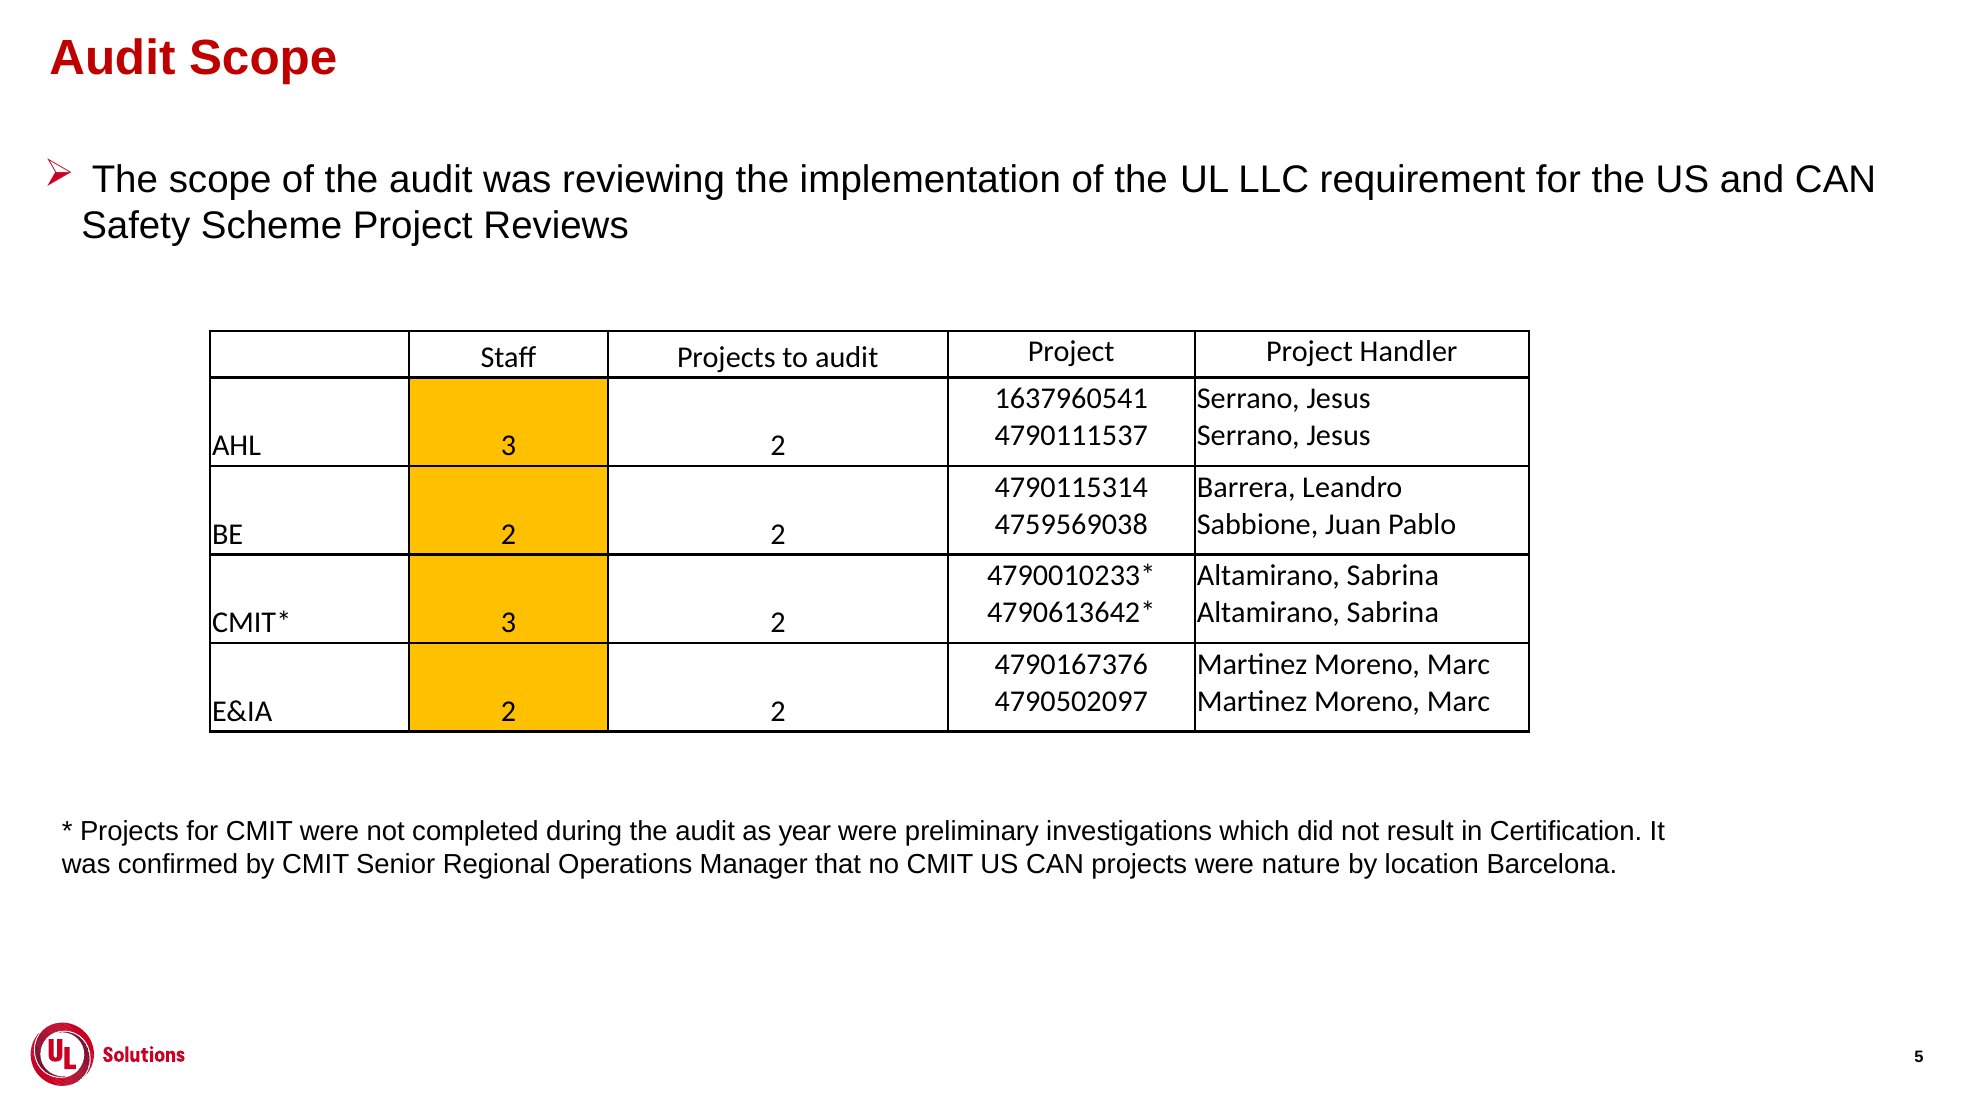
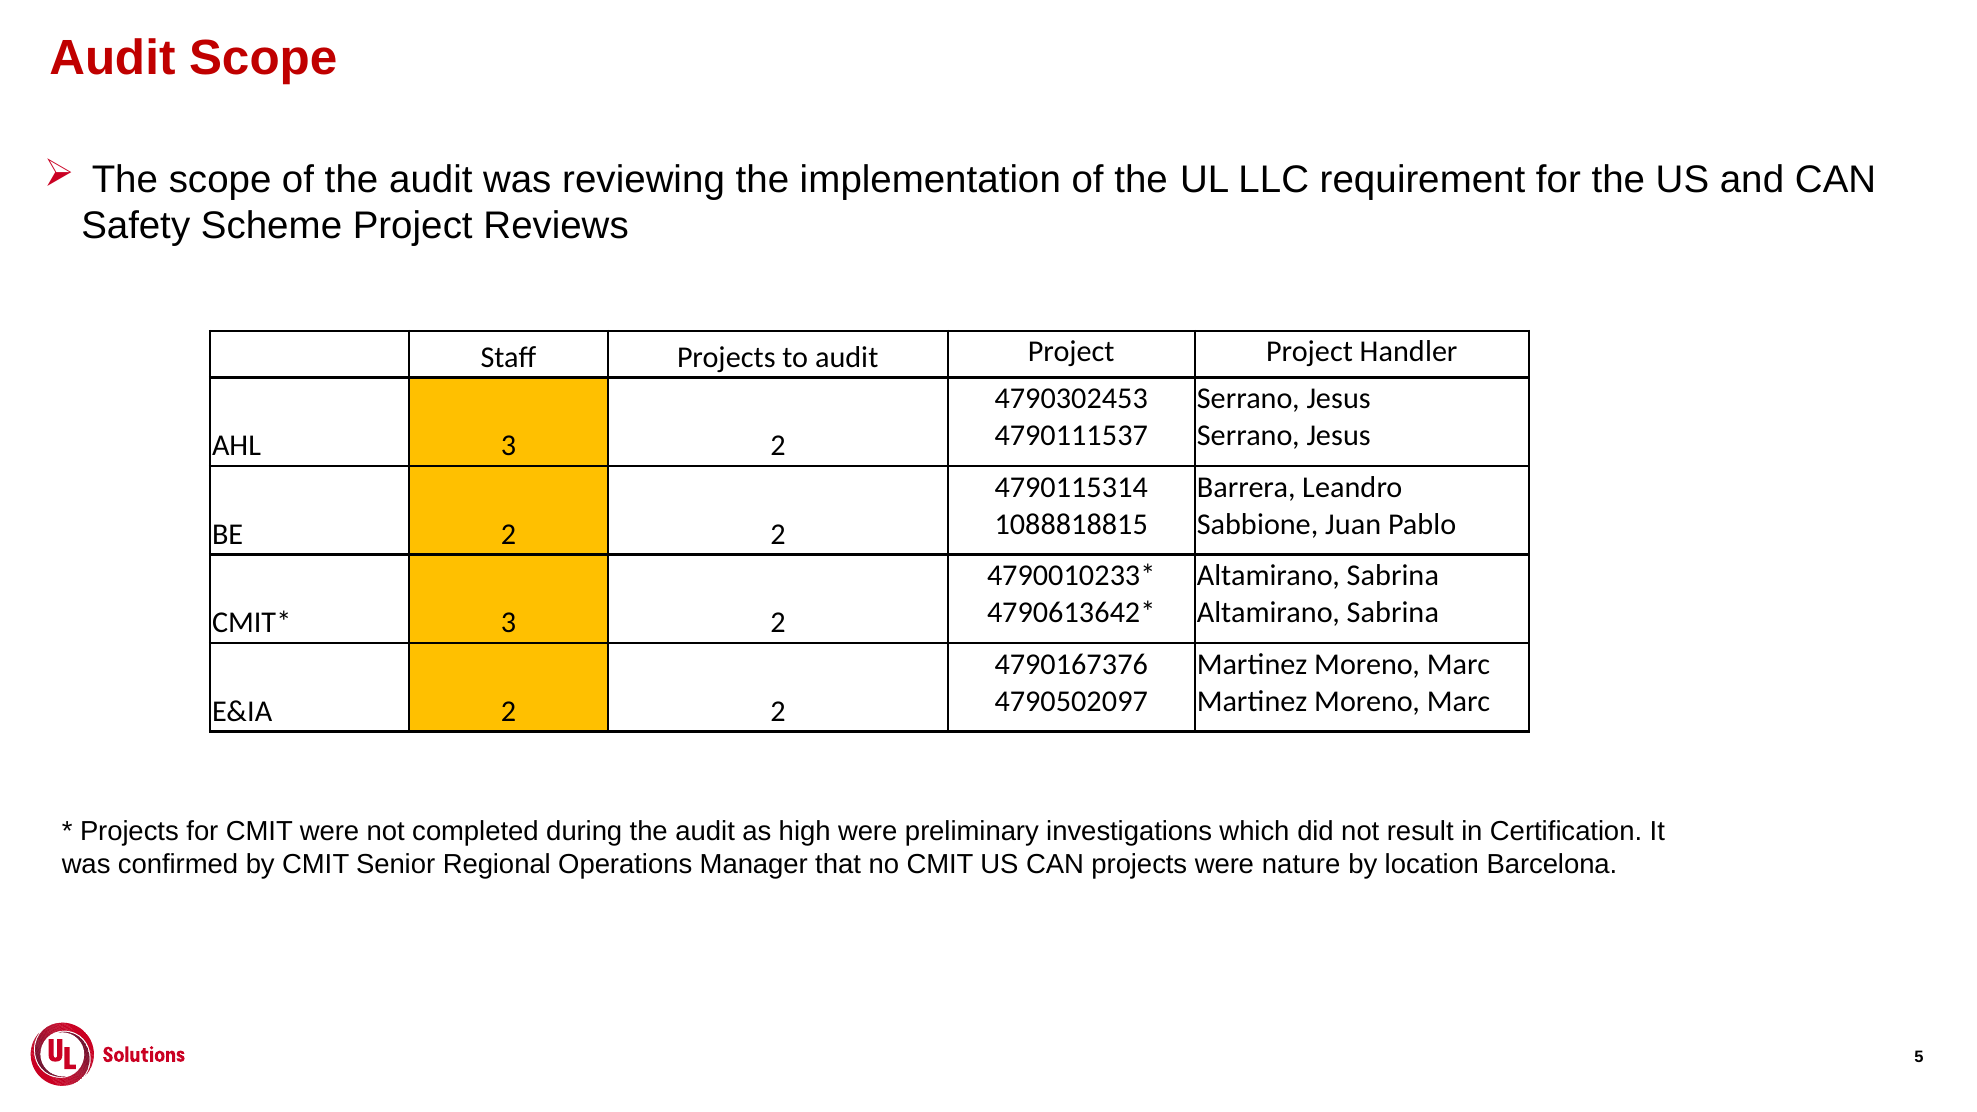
1637960541: 1637960541 -> 4790302453
4759569038: 4759569038 -> 1088818815
year: year -> high
